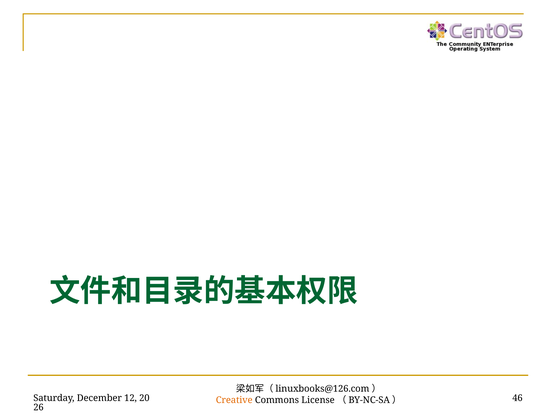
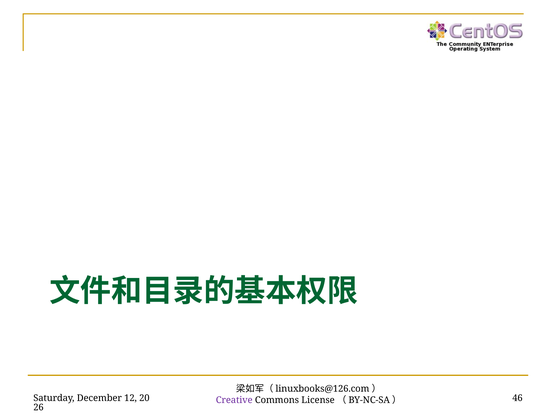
Creative colour: orange -> purple
